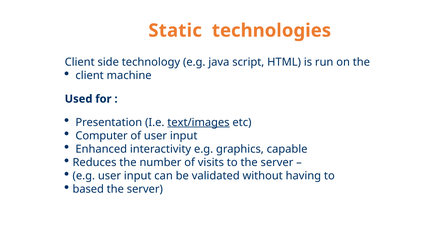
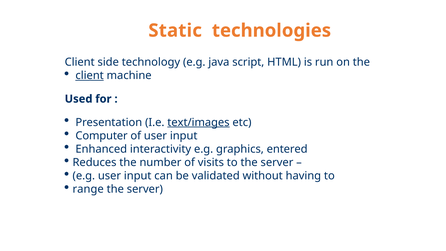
client at (90, 75) underline: none -> present
capable: capable -> entered
based: based -> range
